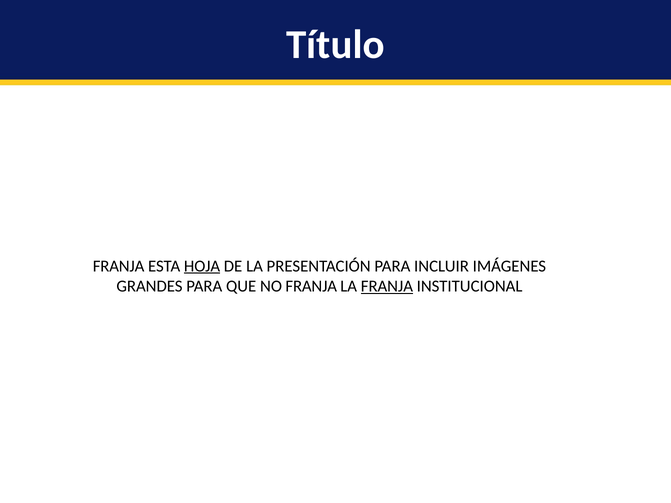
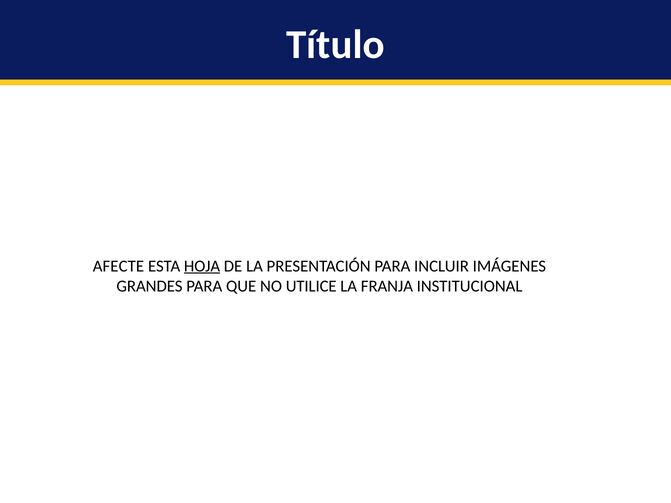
FRANJA at (119, 266): FRANJA -> AFECTE
NO FRANJA: FRANJA -> UTILICE
FRANJA at (387, 286) underline: present -> none
